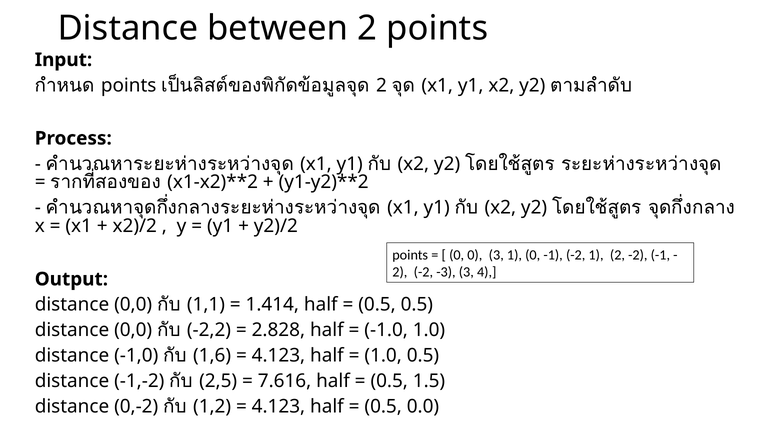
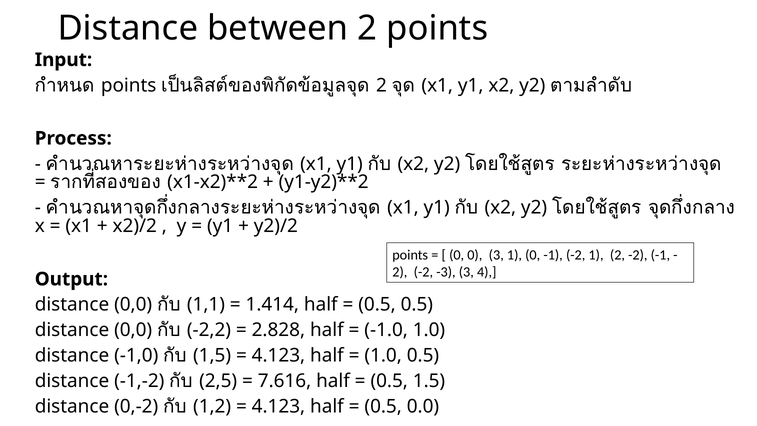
1,6: 1,6 -> 1,5
